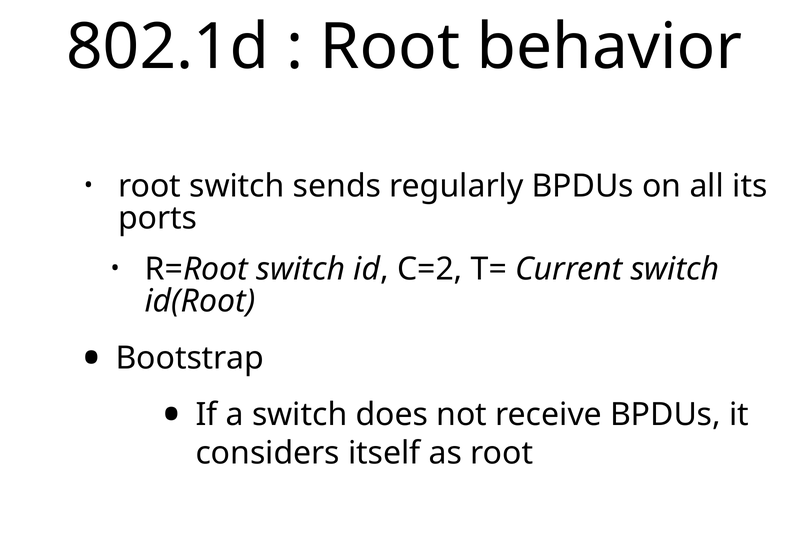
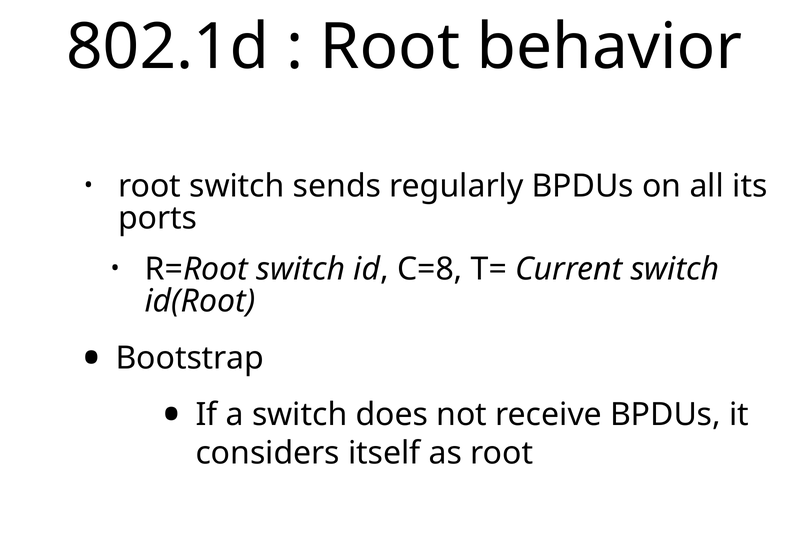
C=2: C=2 -> C=8
